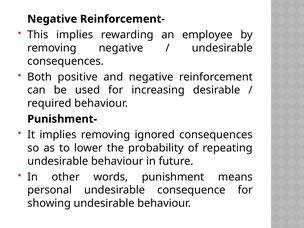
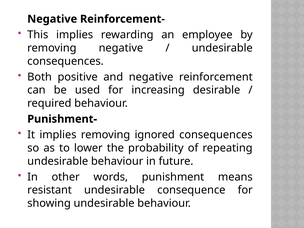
personal: personal -> resistant
